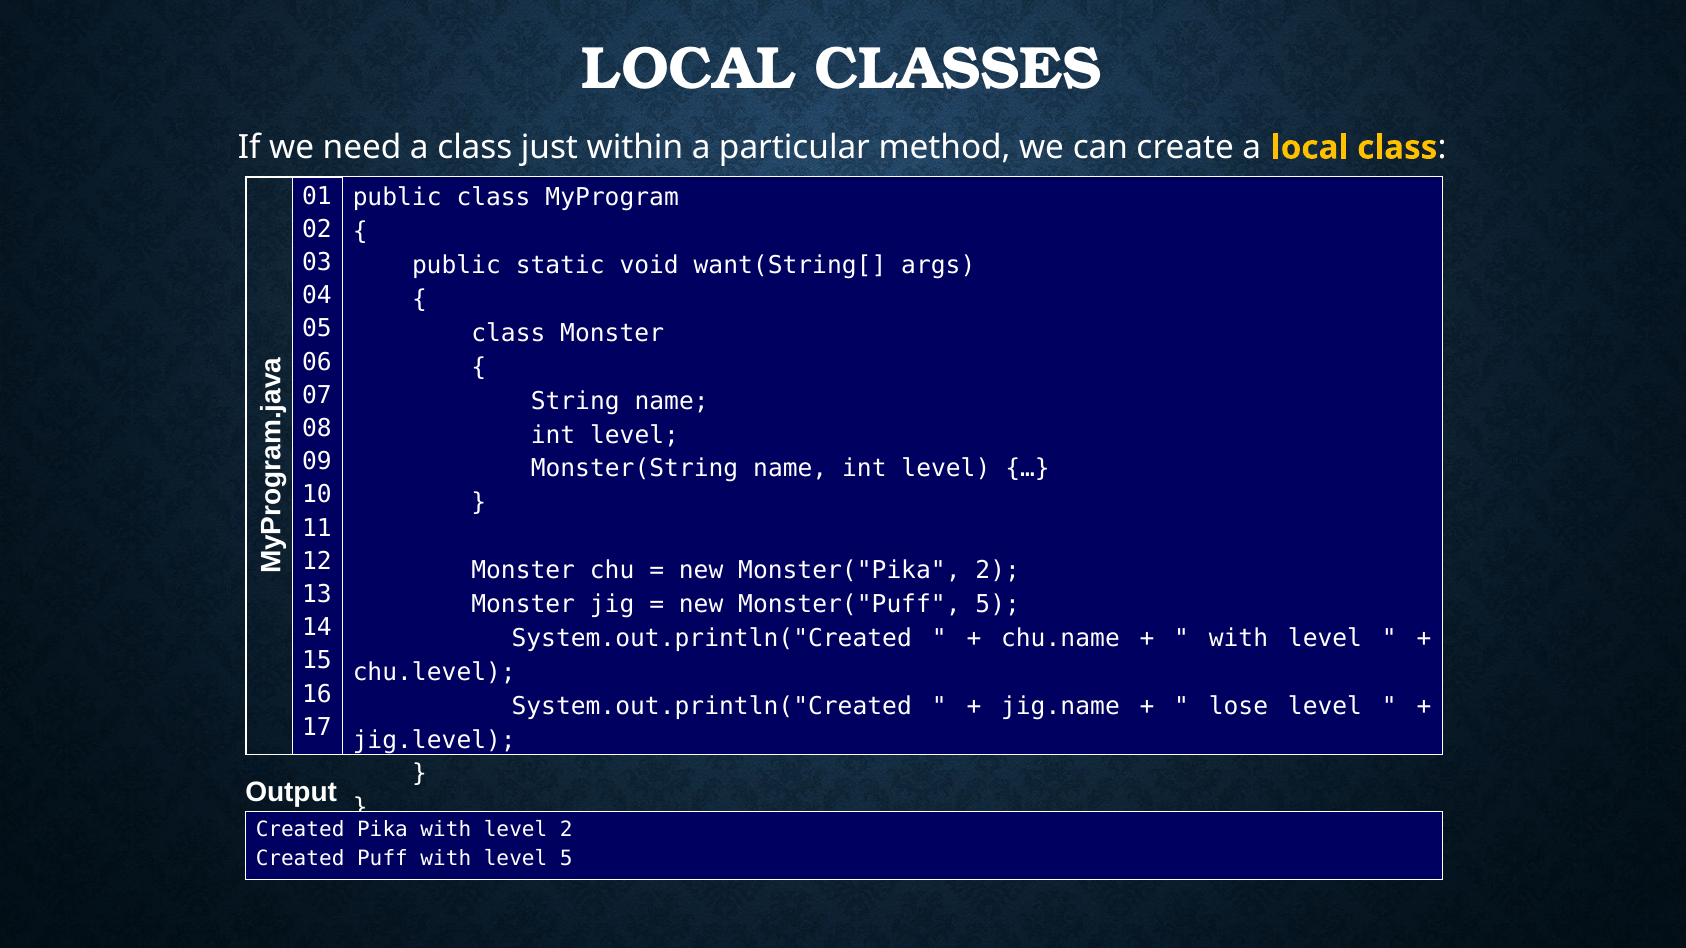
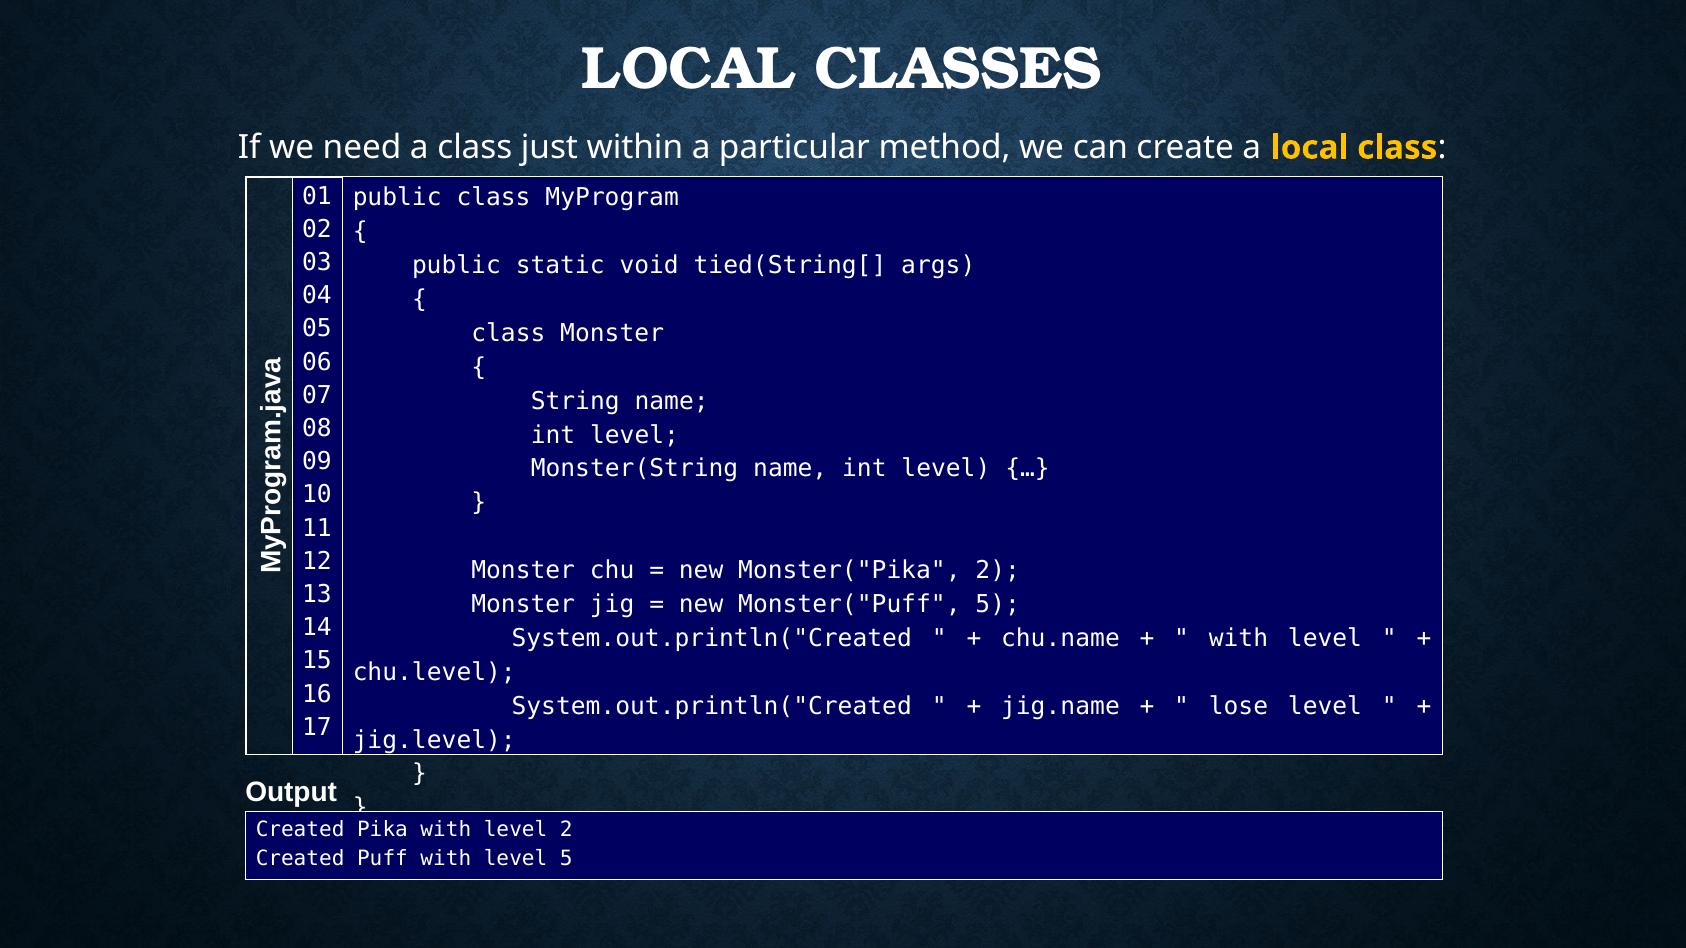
want(String[: want(String[ -> tied(String[
